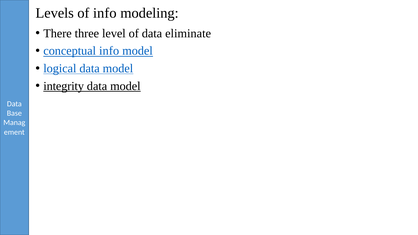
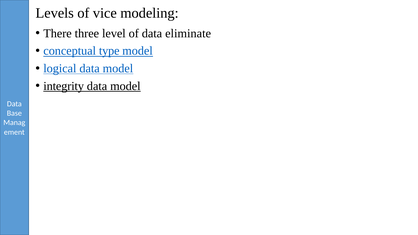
of info: info -> vice
conceptual info: info -> type
